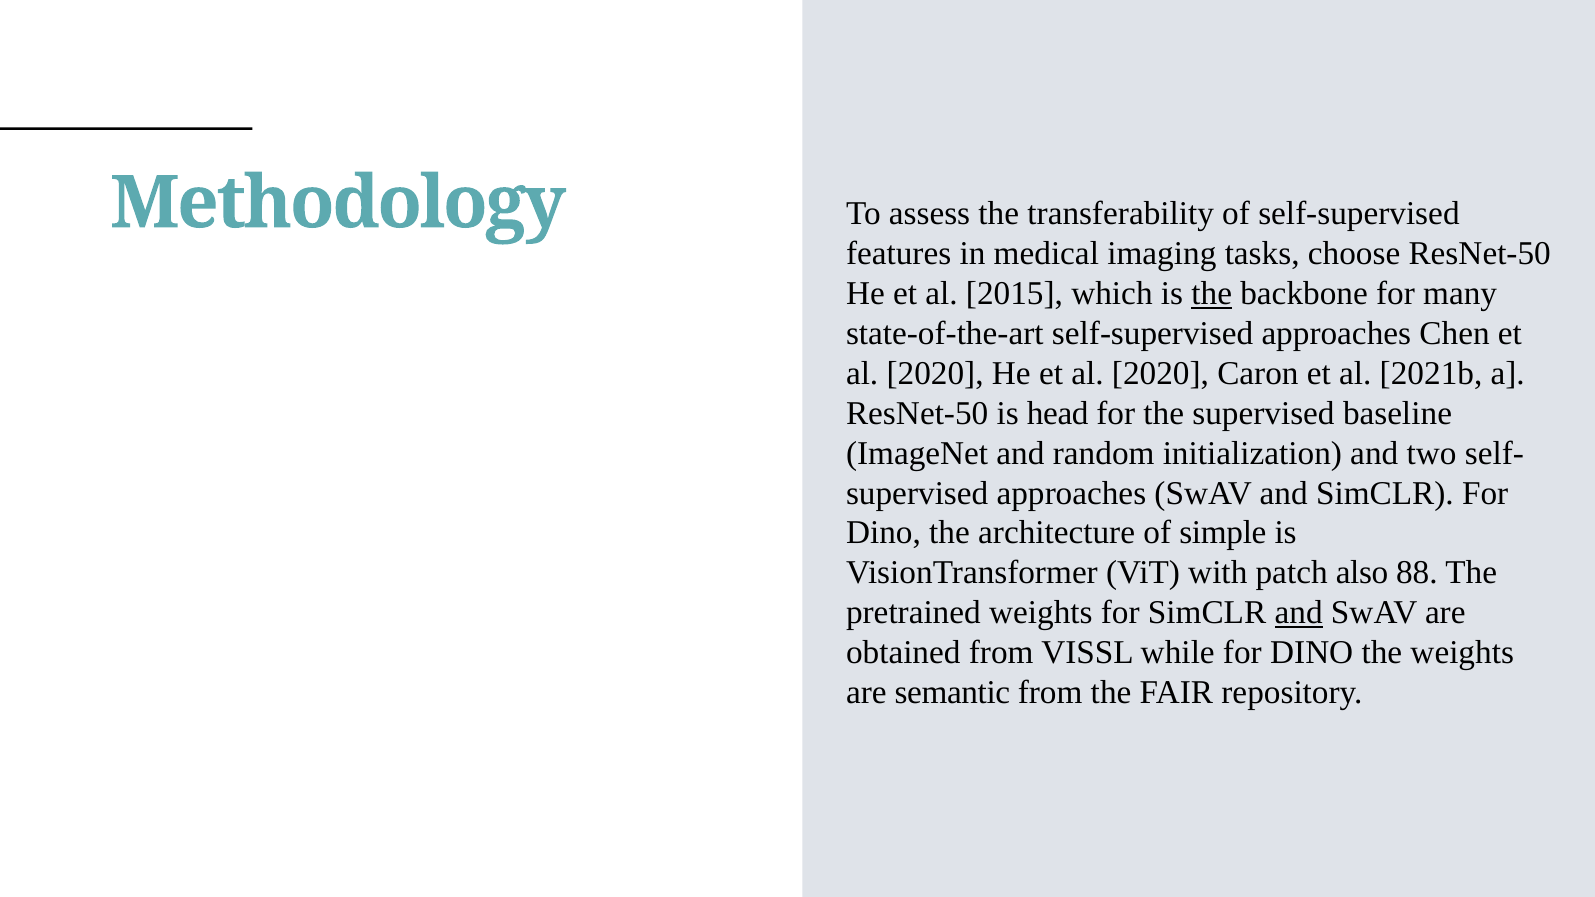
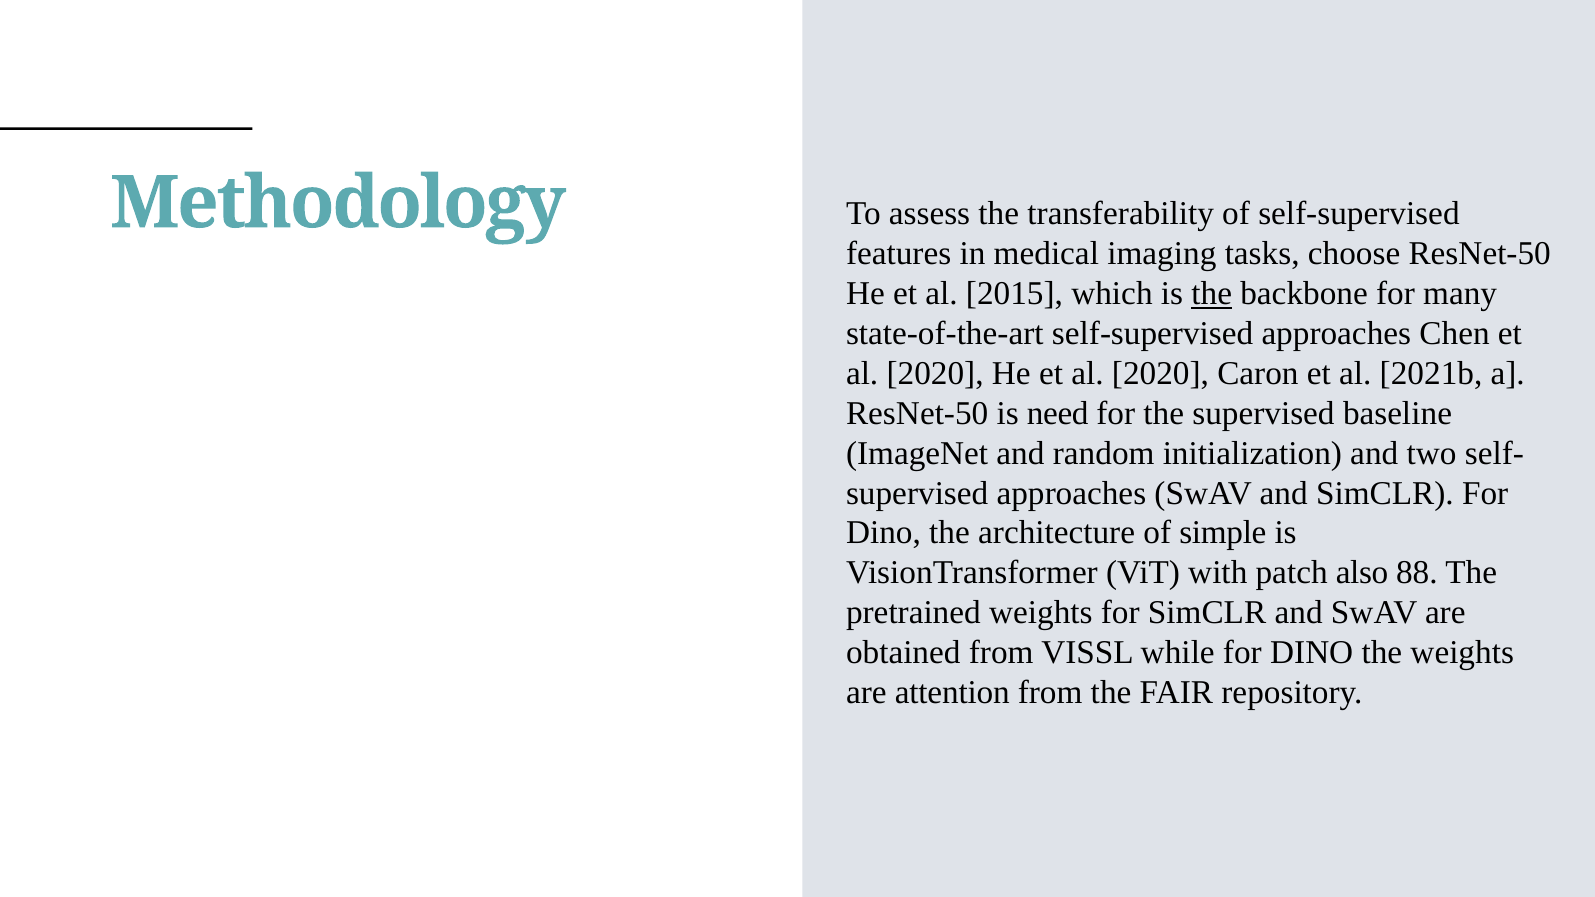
head: head -> need
and at (1299, 613) underline: present -> none
semantic: semantic -> attention
